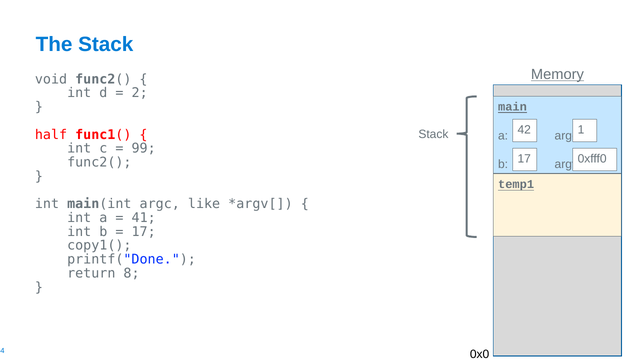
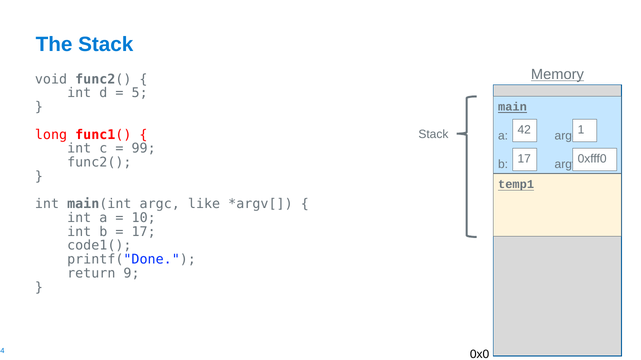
2: 2 -> 5
half: half -> long
41: 41 -> 10
copy1(: copy1( -> code1(
8: 8 -> 9
